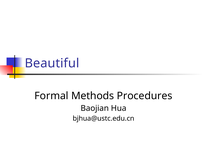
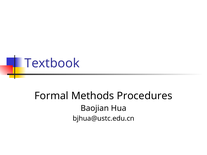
Beautiful: Beautiful -> Textbook
